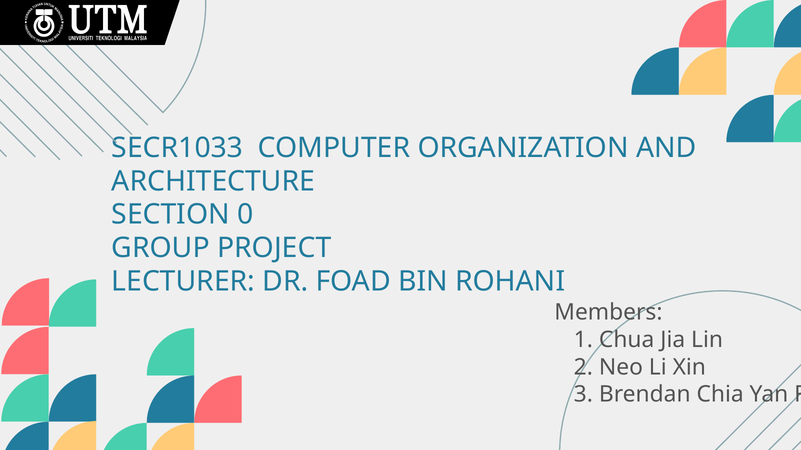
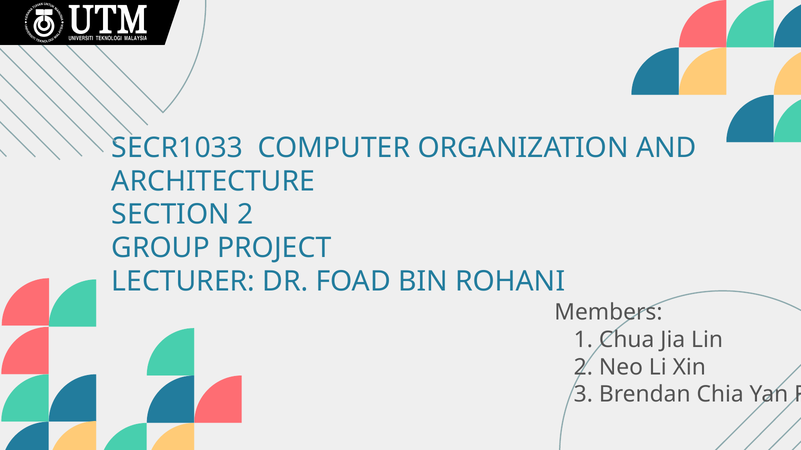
SECTION 0: 0 -> 2
